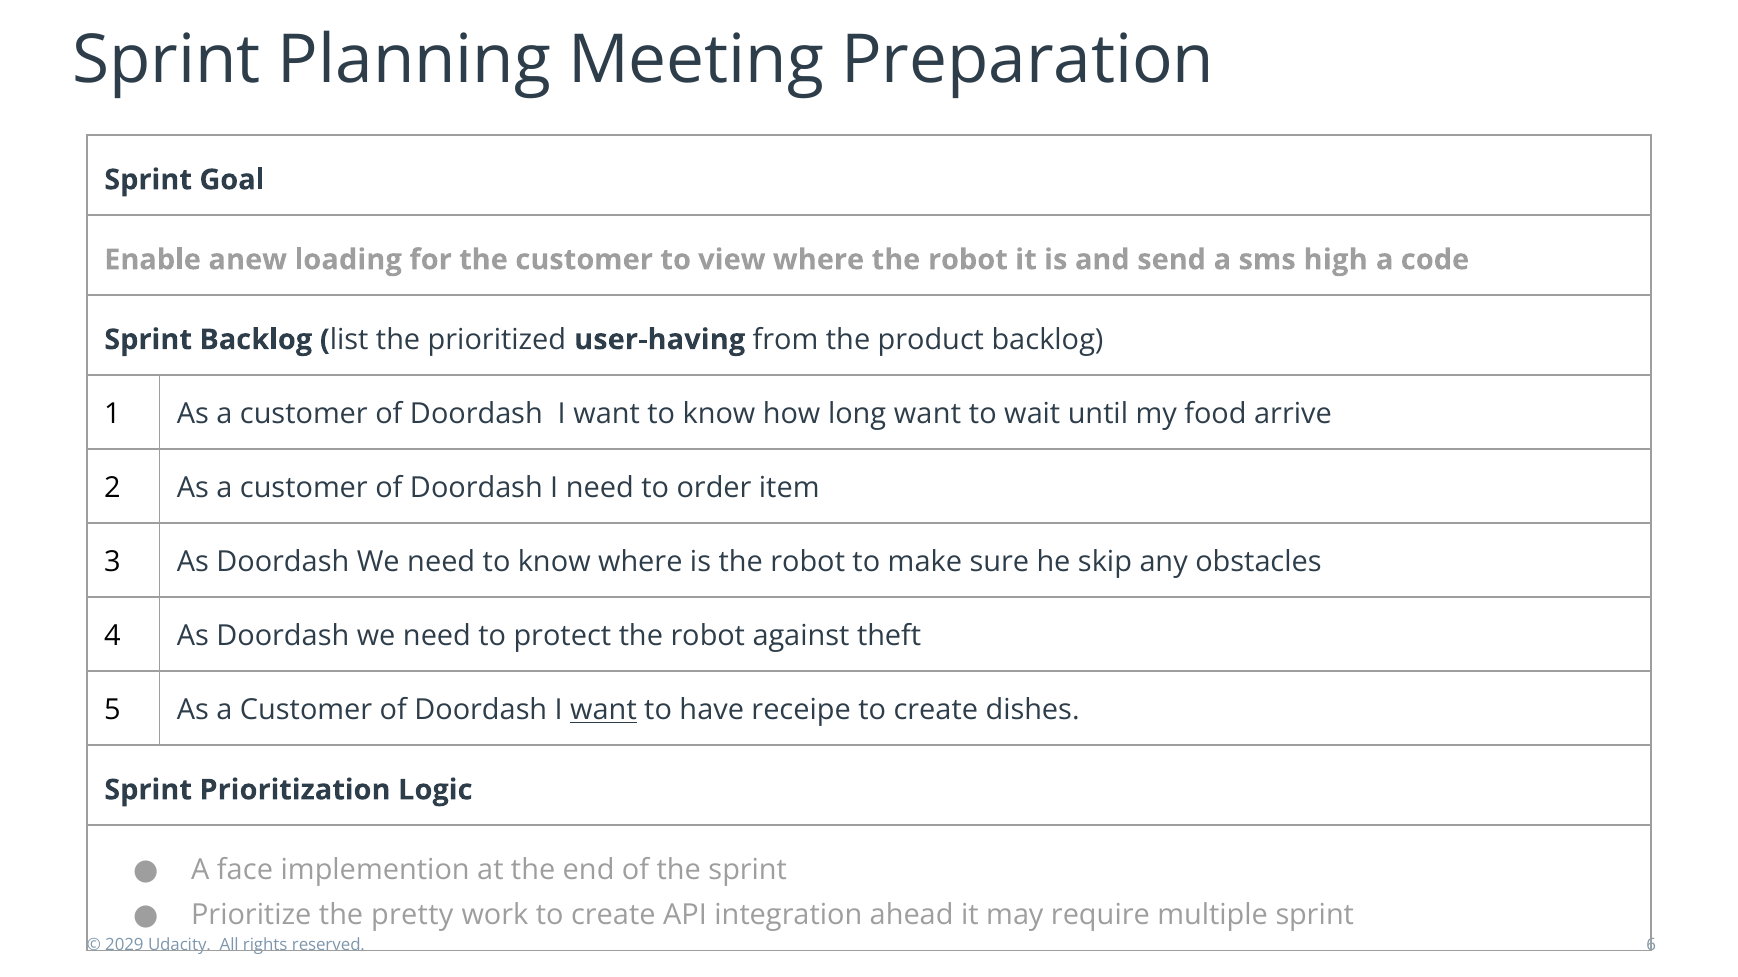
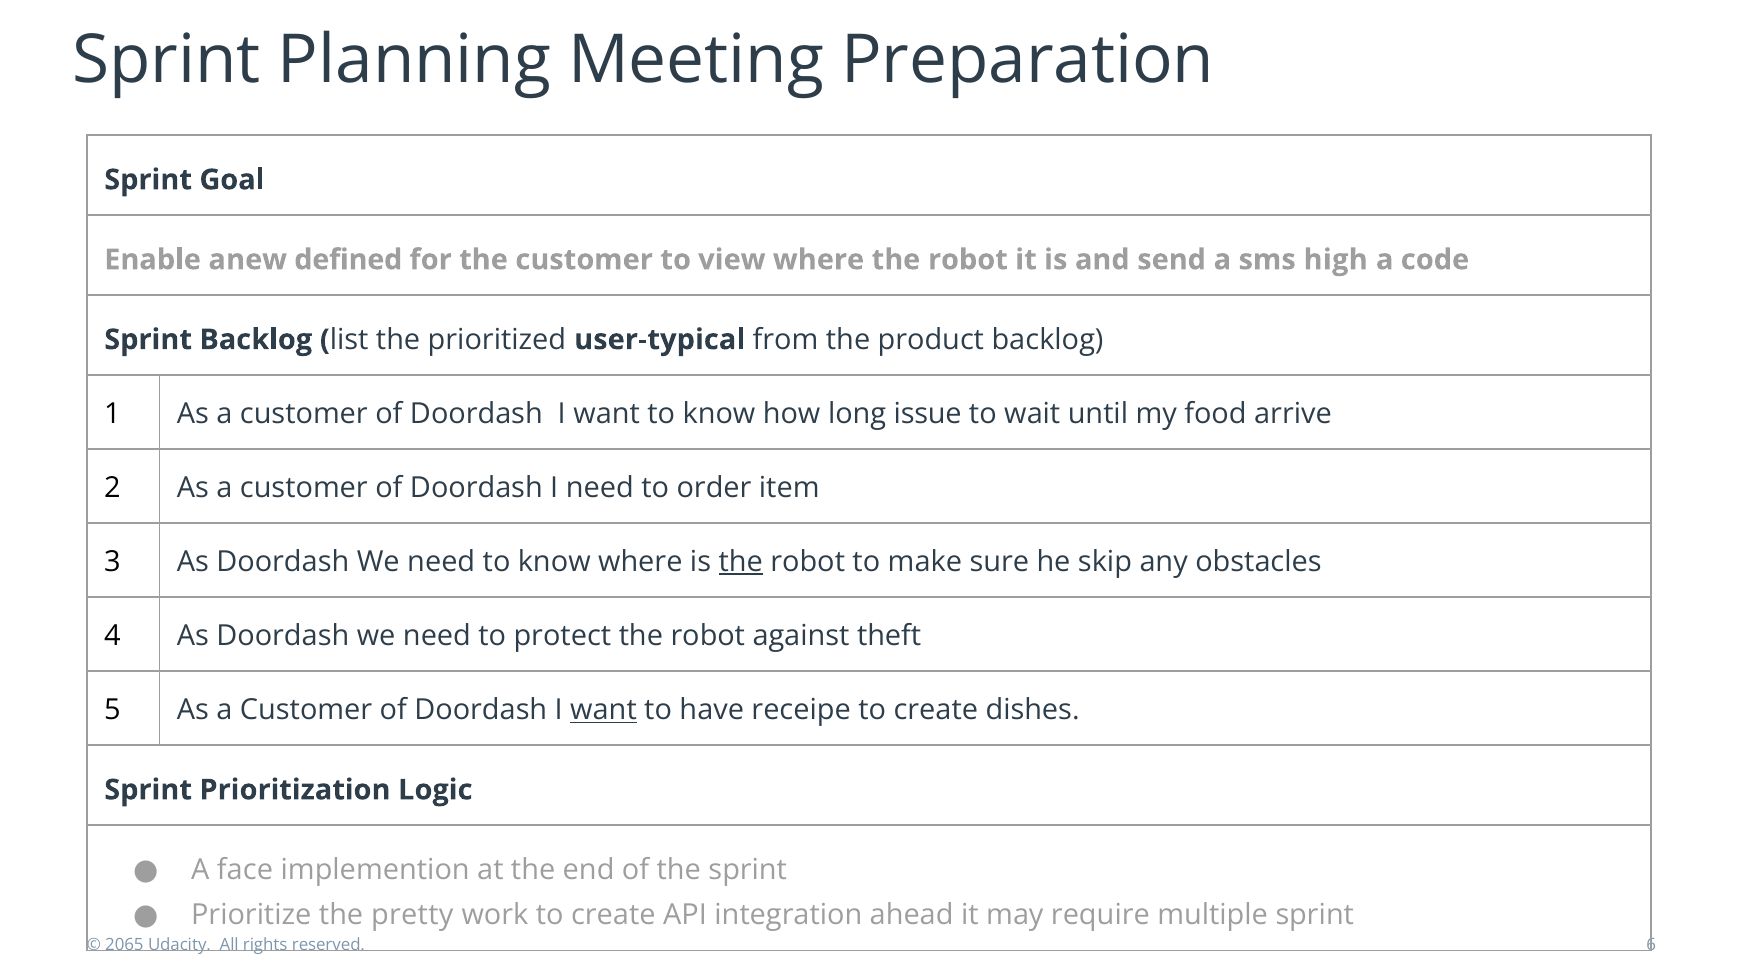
loading: loading -> defined
user-having: user-having -> user-typical
long want: want -> issue
the at (741, 562) underline: none -> present
2029: 2029 -> 2065
